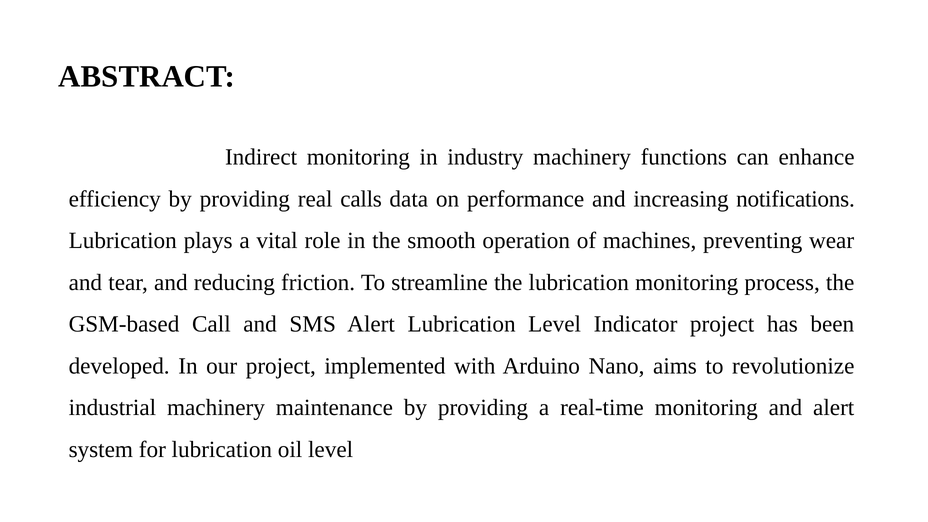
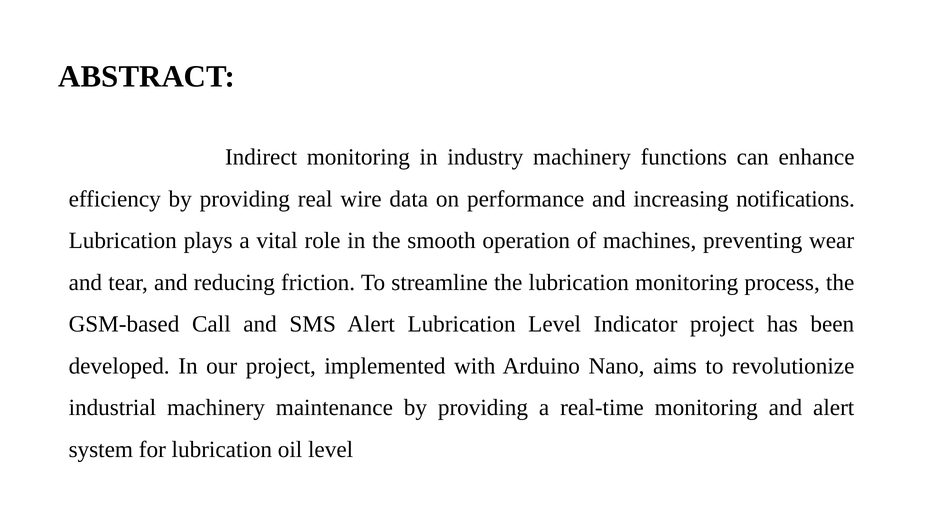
calls: calls -> wire
